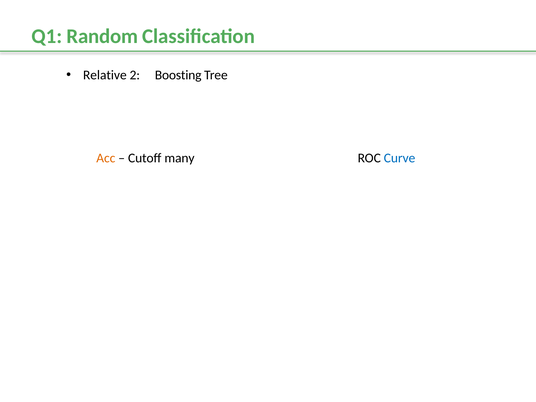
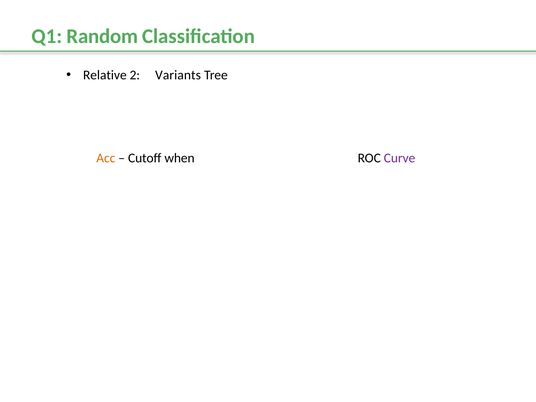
Boosting: Boosting -> Variants
many: many -> when
Curve colour: blue -> purple
